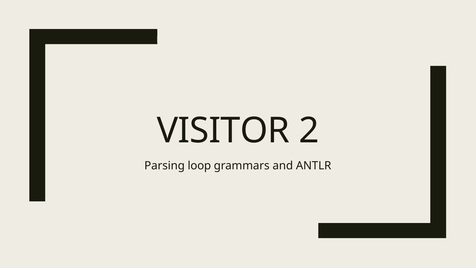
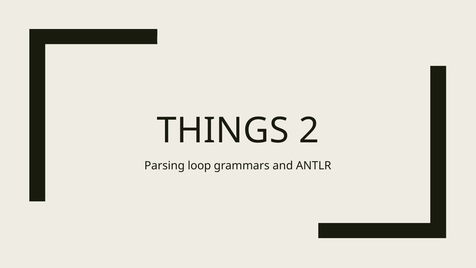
VISITOR: VISITOR -> THINGS
